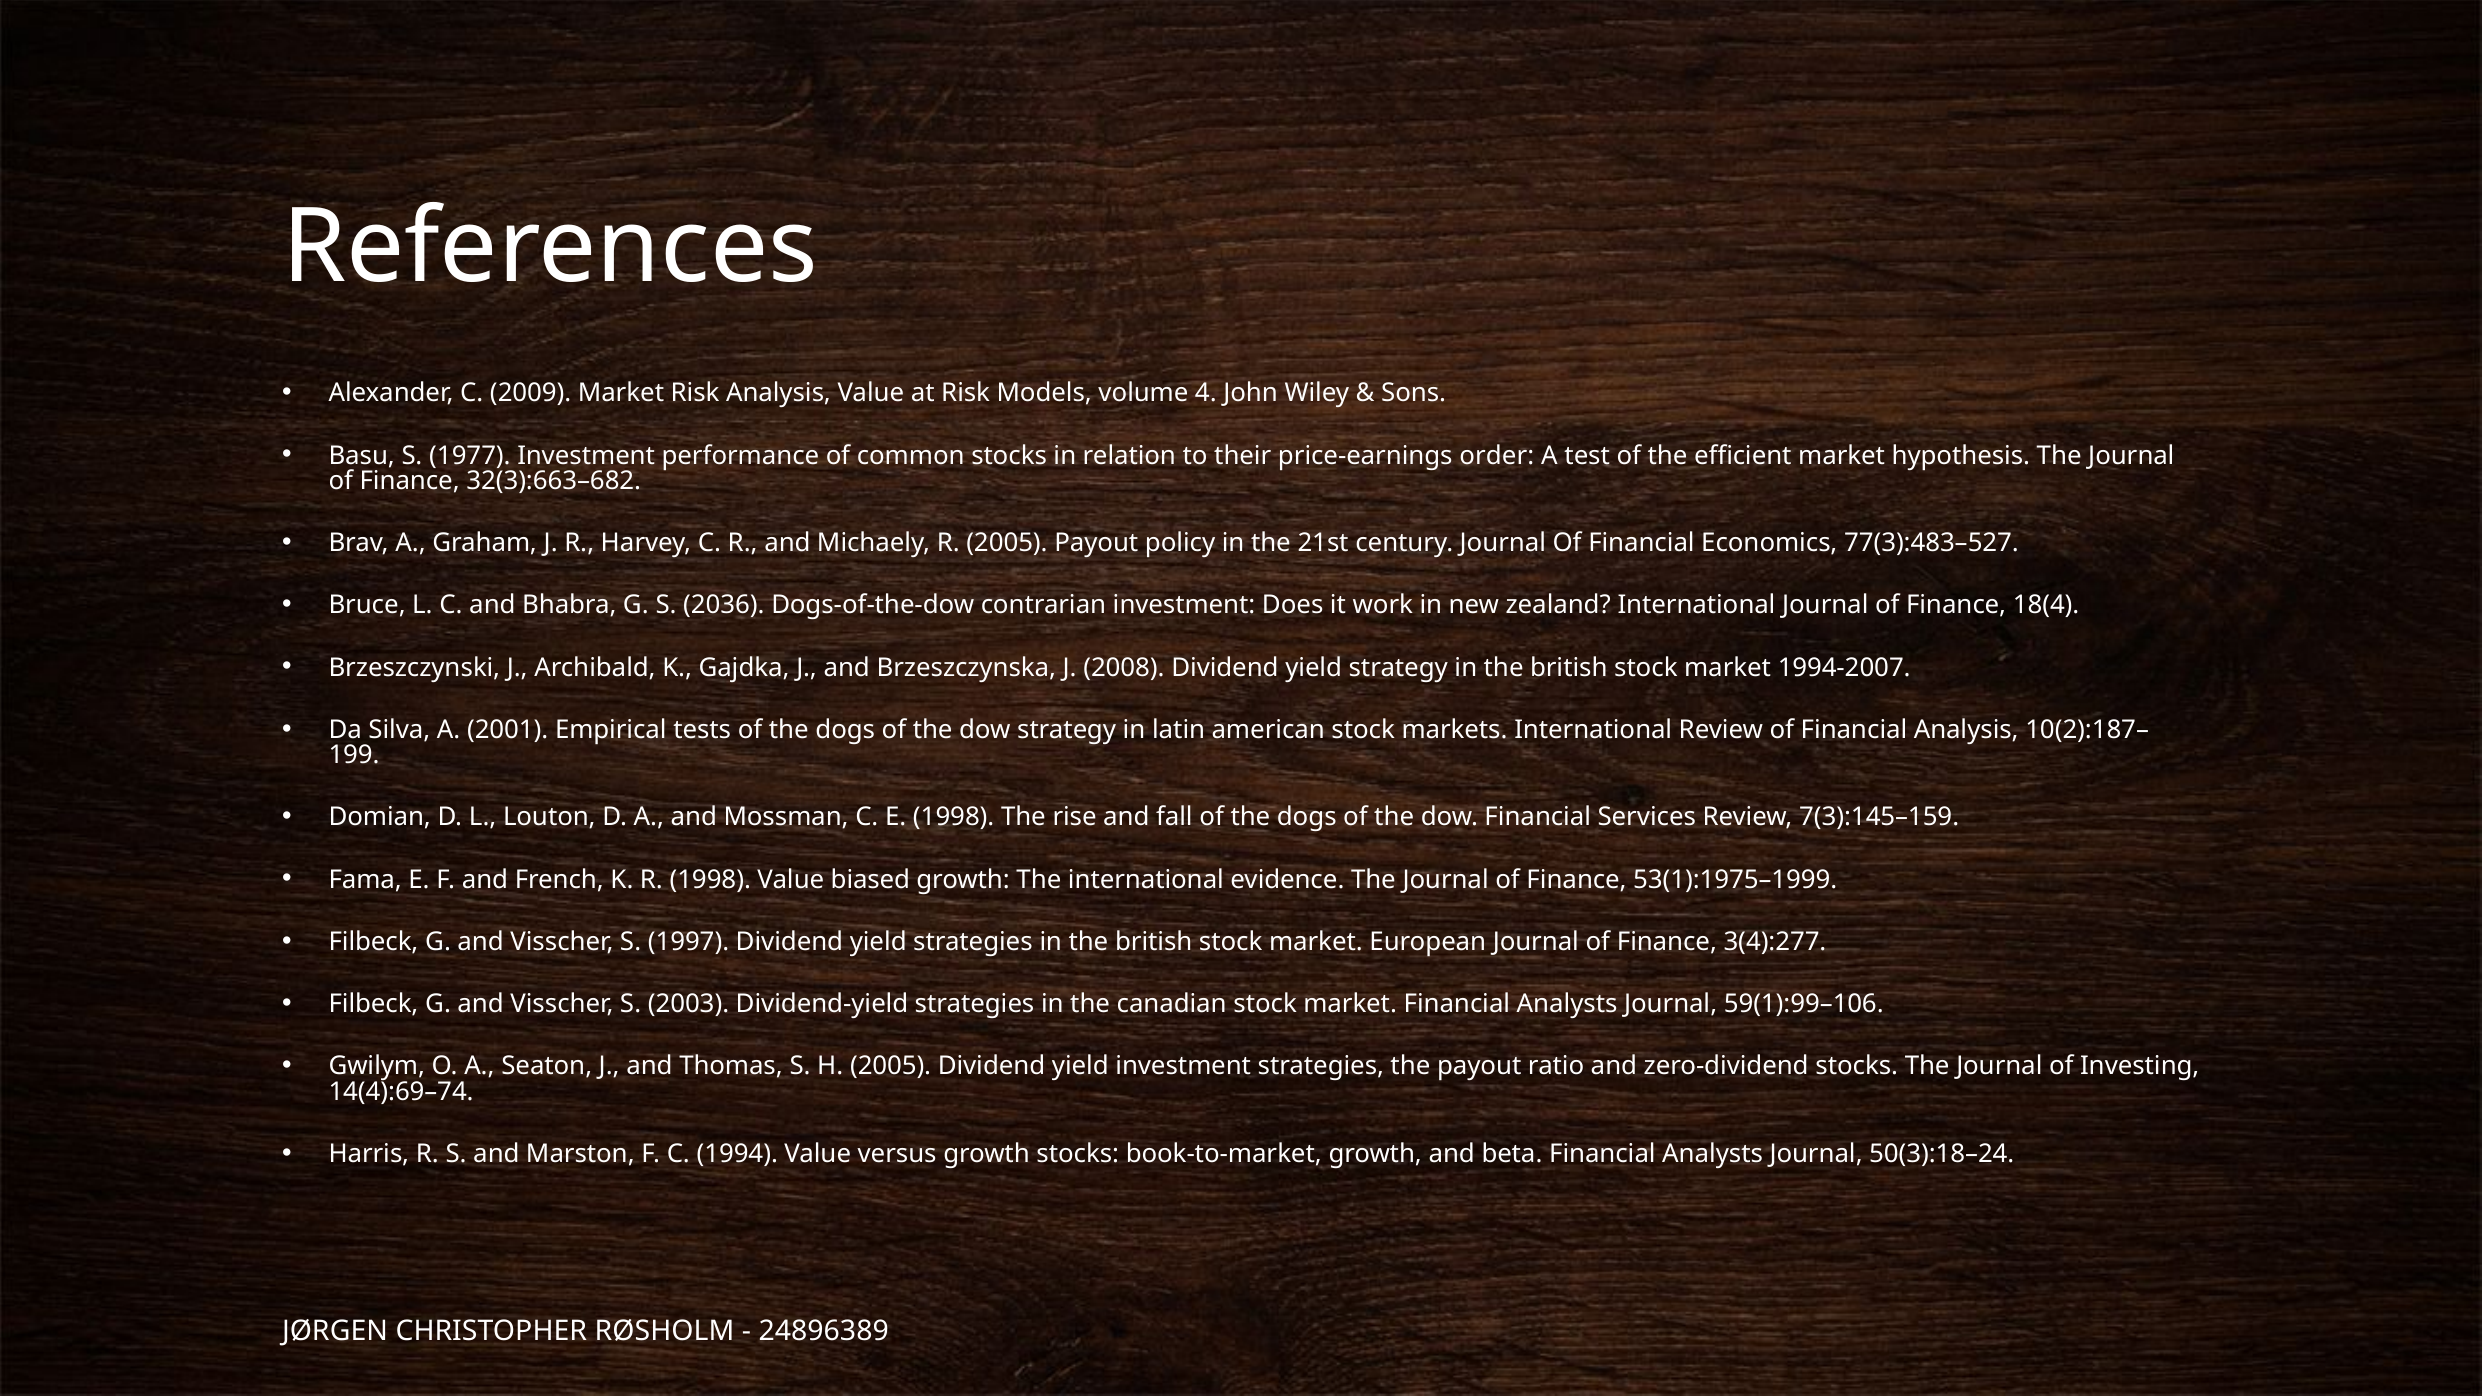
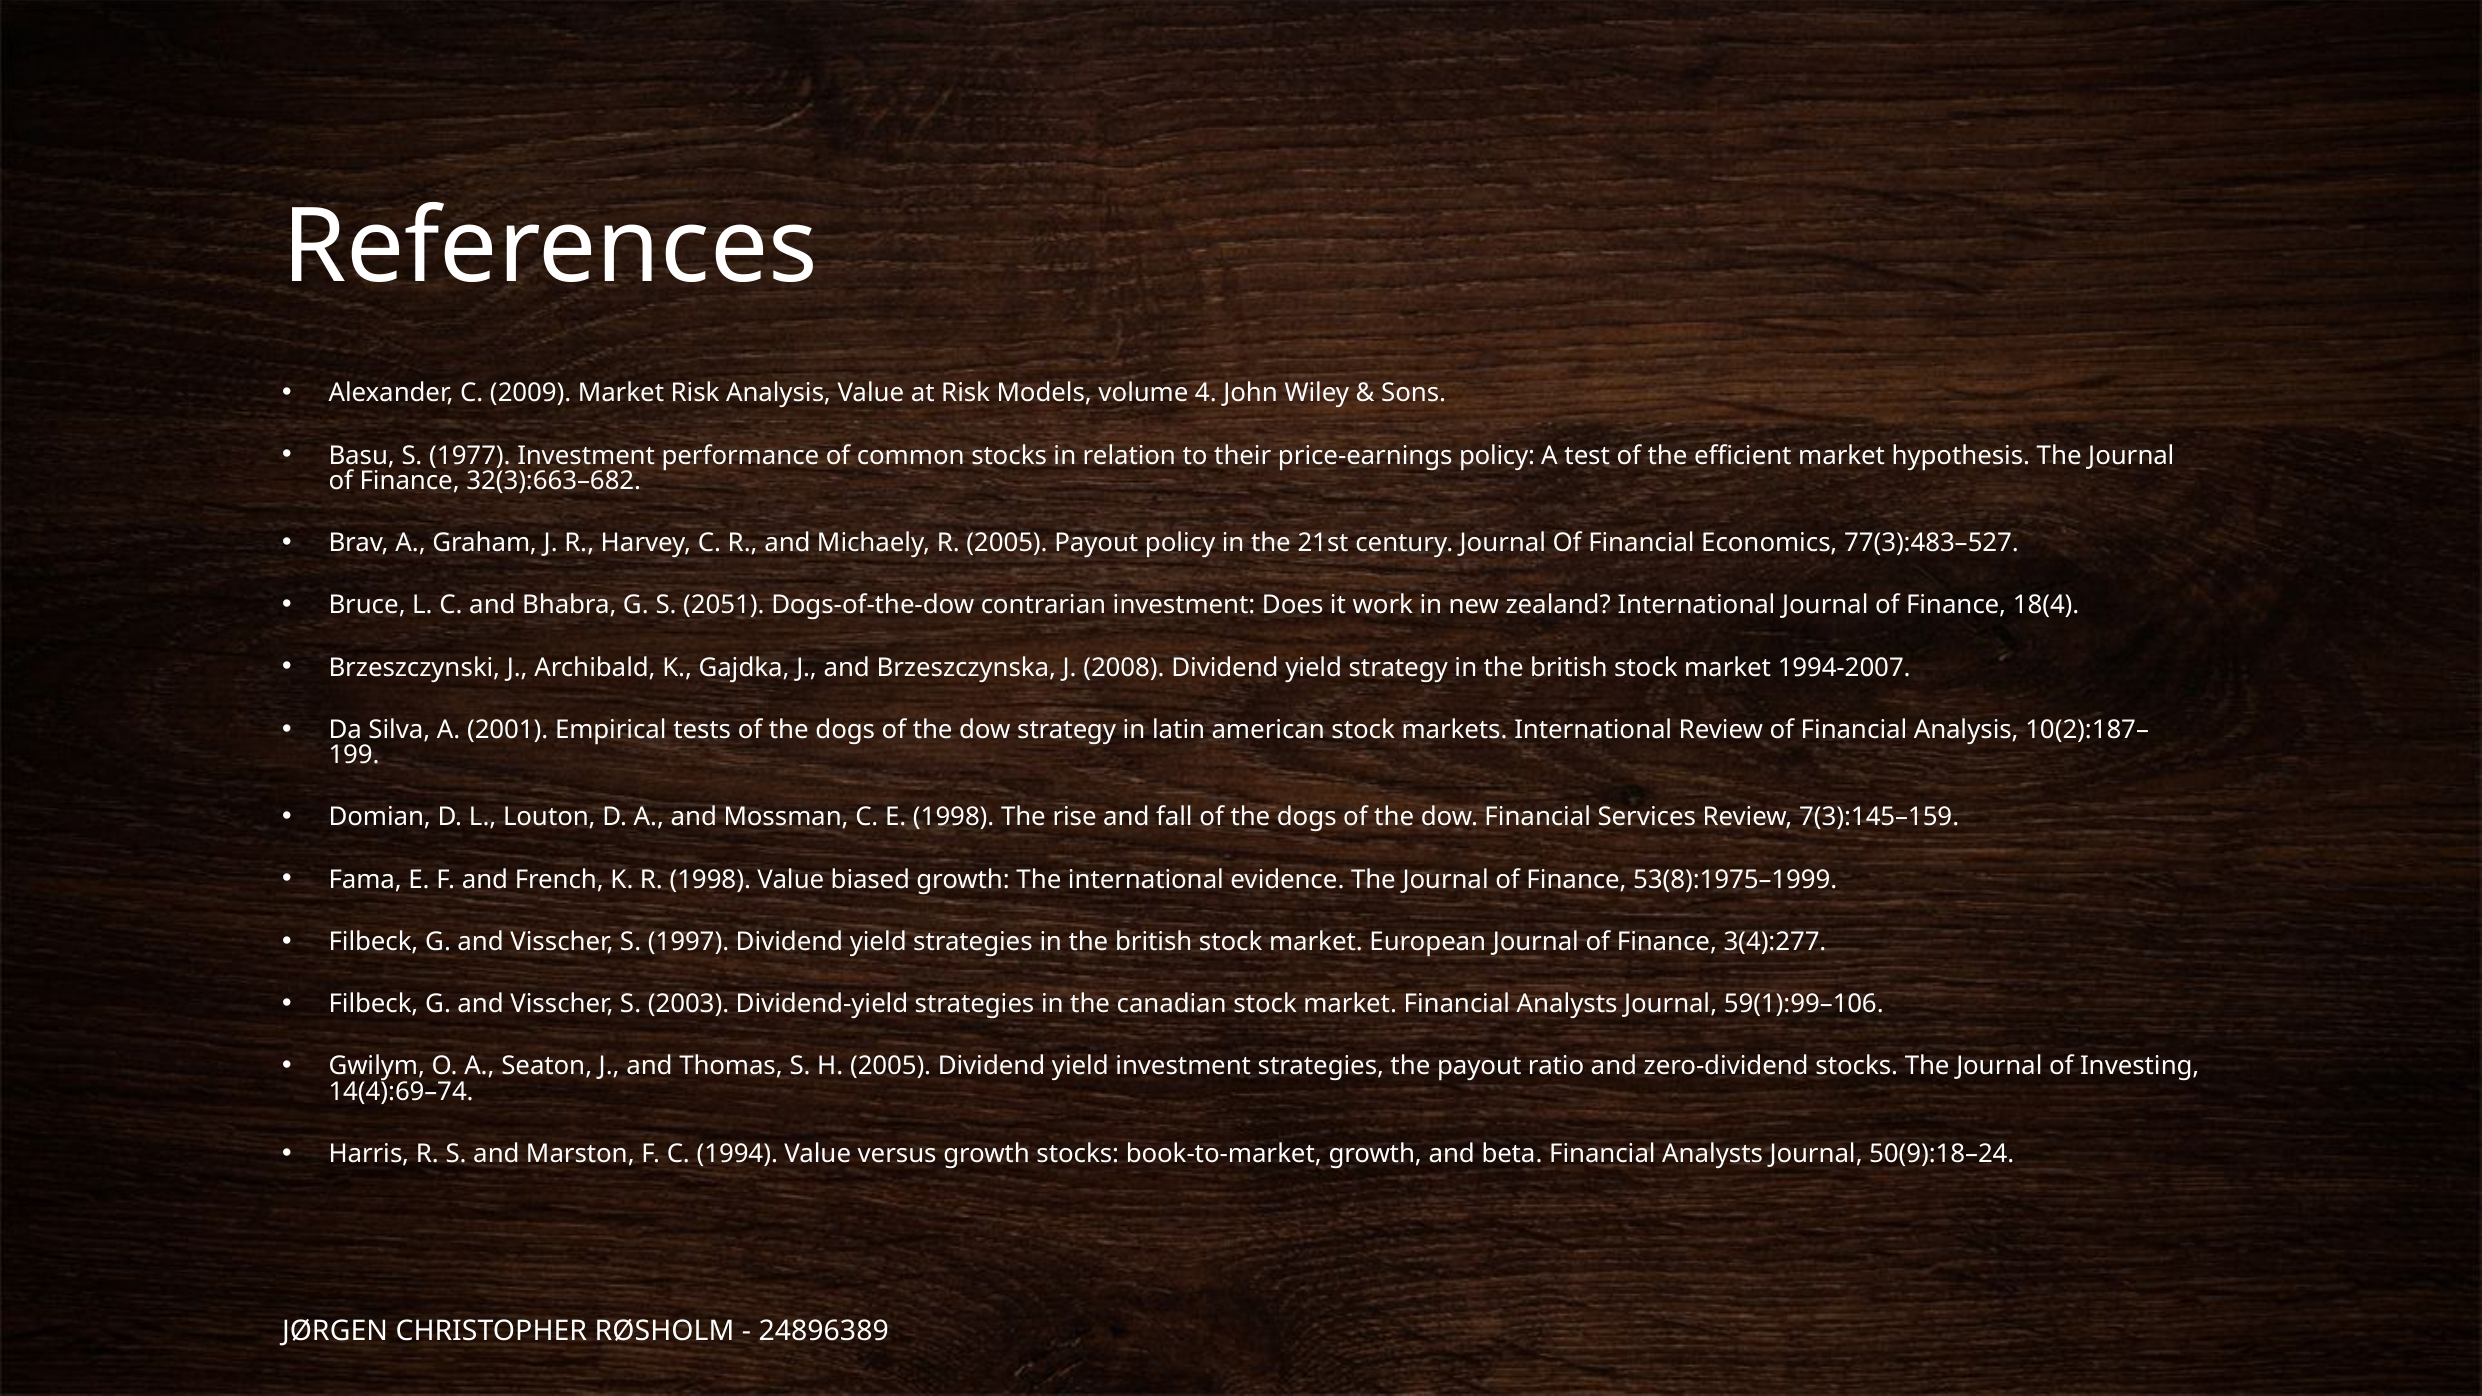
price-earnings order: order -> policy
2036: 2036 -> 2051
53(1):1975–1999: 53(1):1975–1999 -> 53(8):1975–1999
50(3):18–24: 50(3):18–24 -> 50(9):18–24
